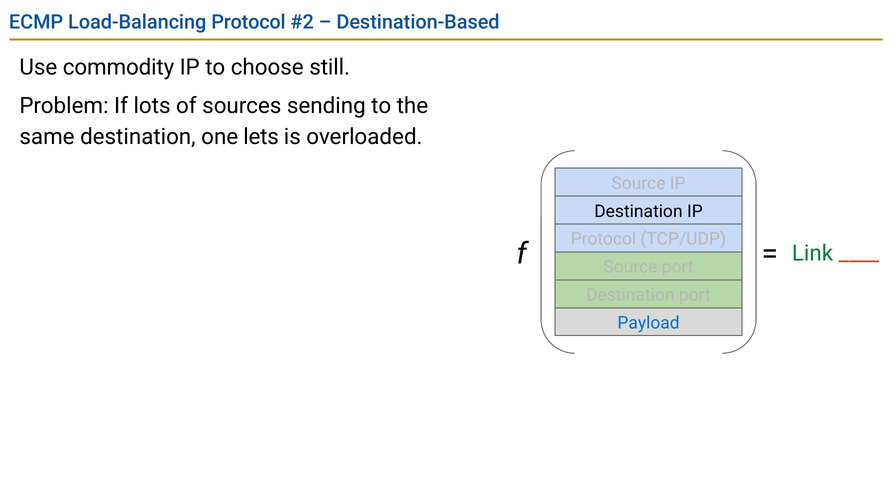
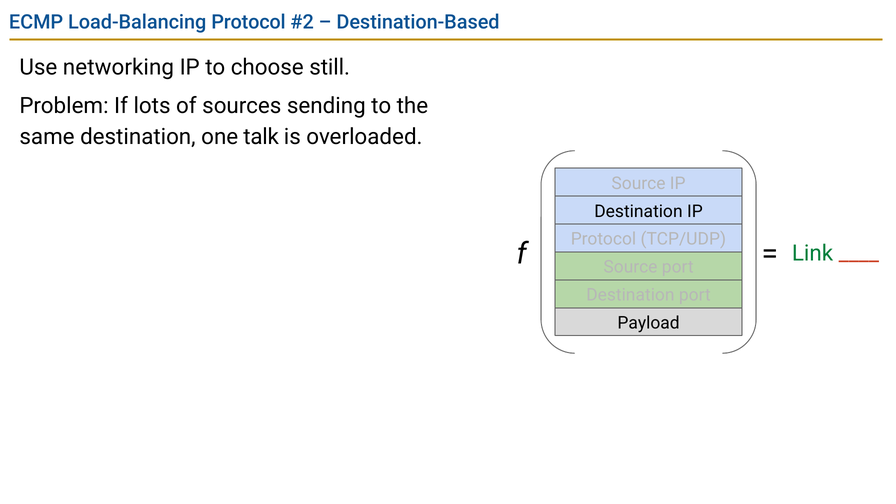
commodity: commodity -> networking
lets: lets -> talk
Payload colour: blue -> black
